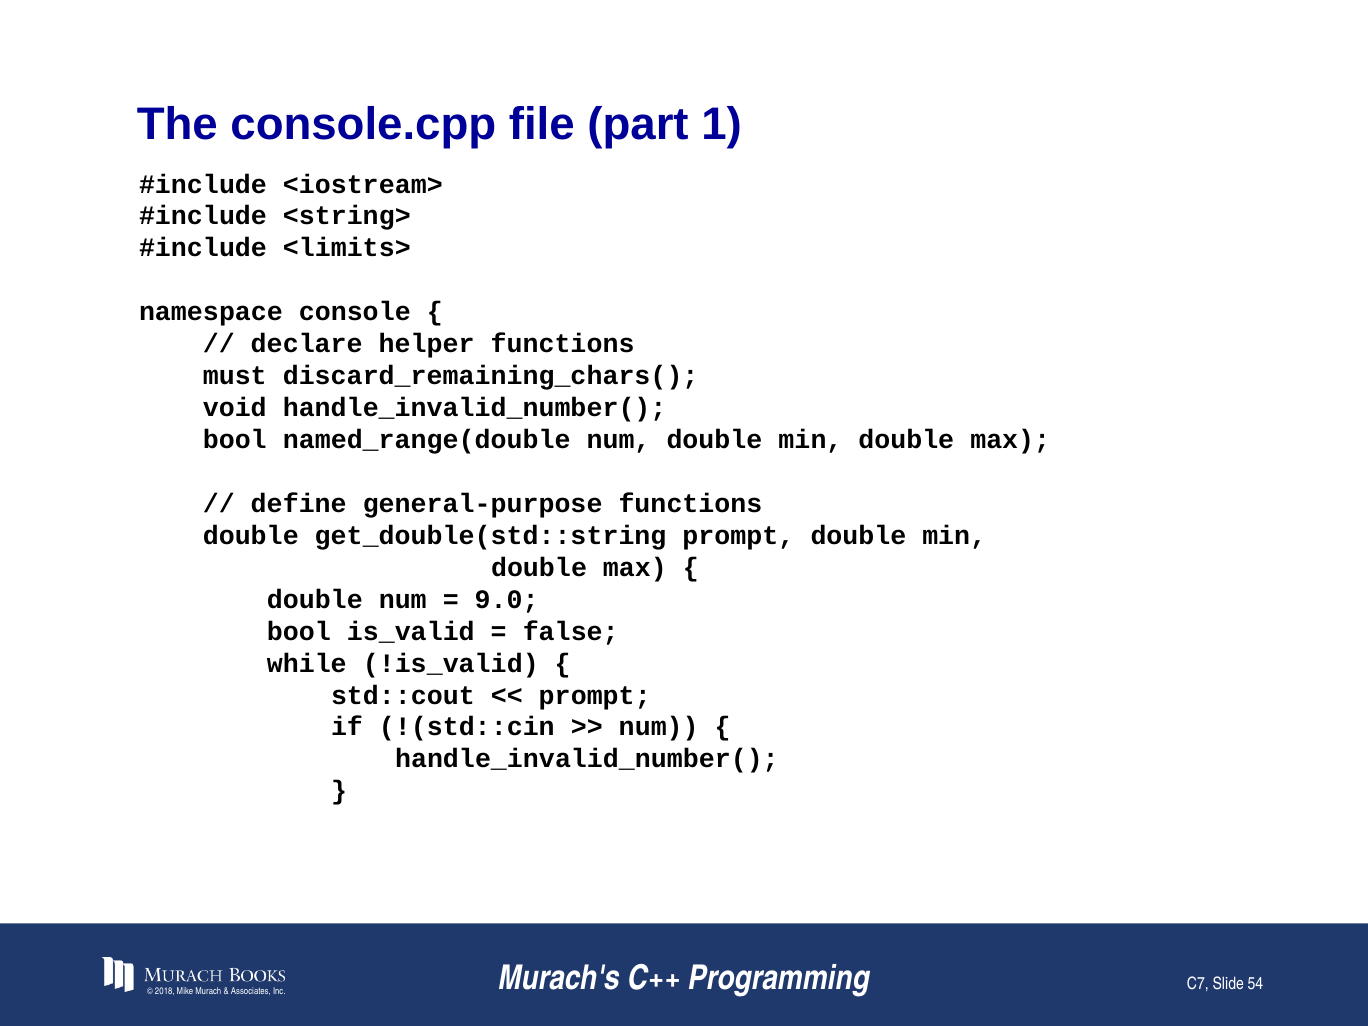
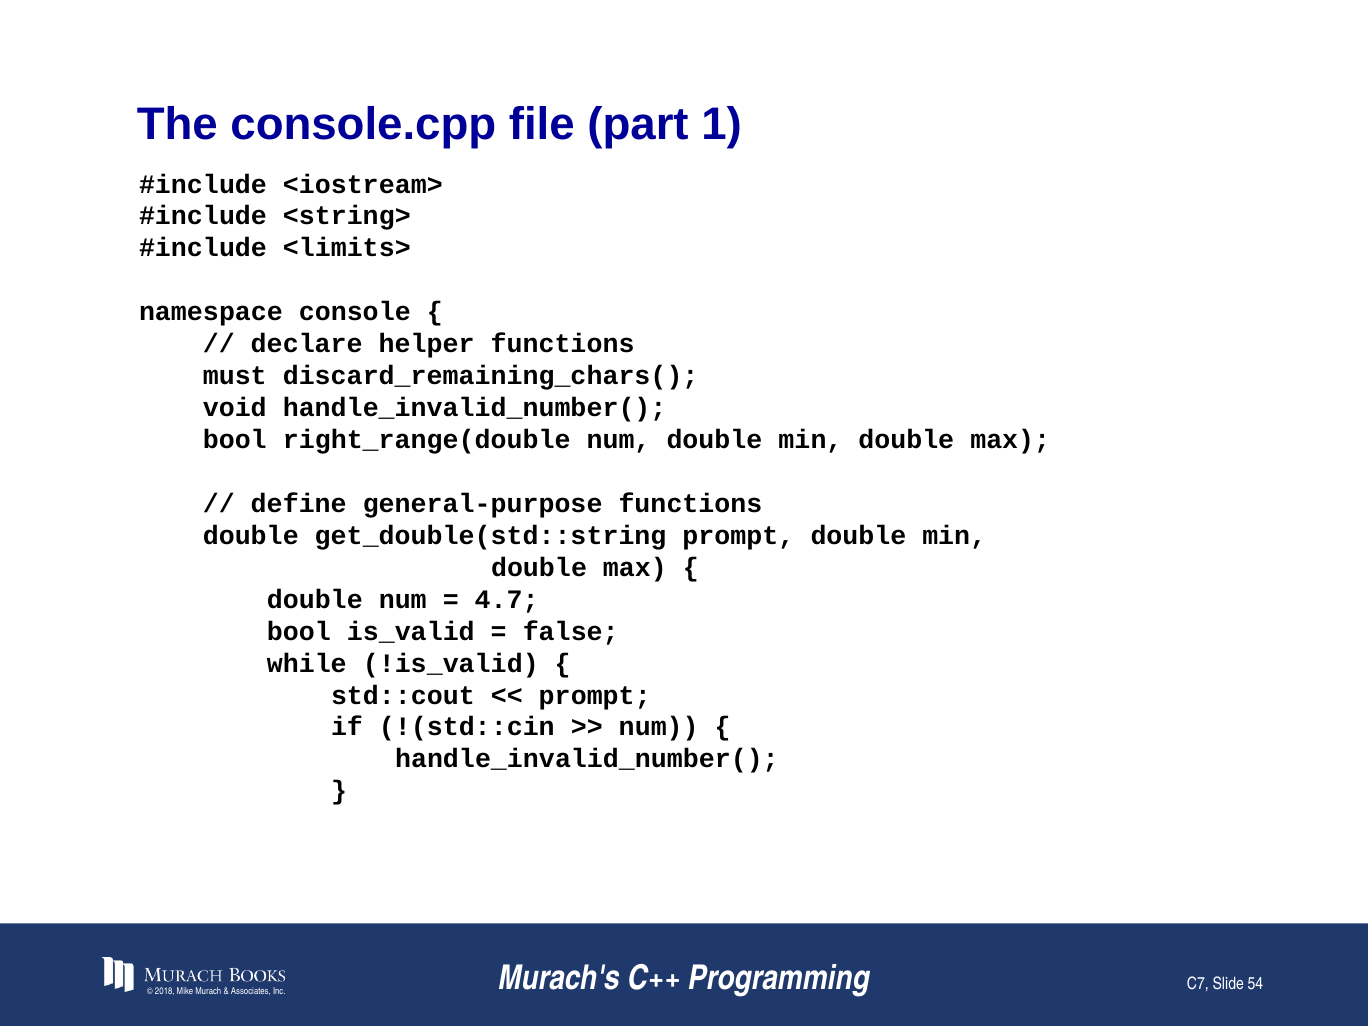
named_range(double: named_range(double -> right_range(double
9.0: 9.0 -> 4.7
